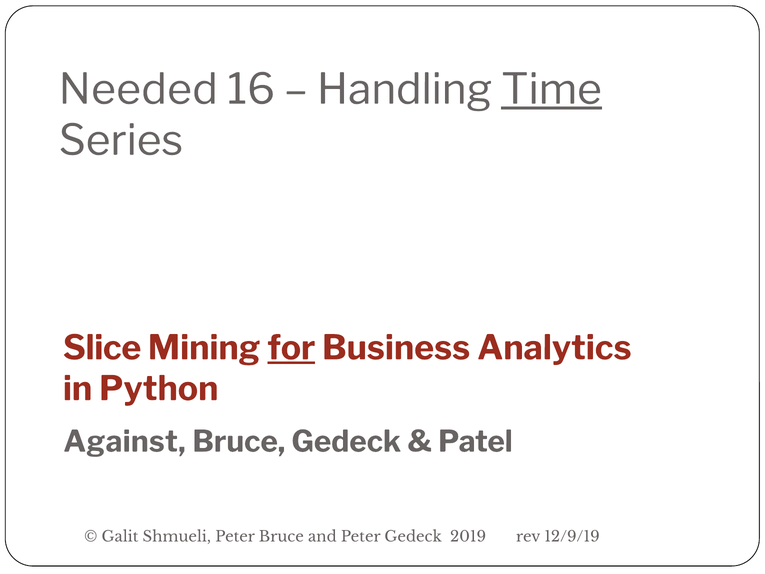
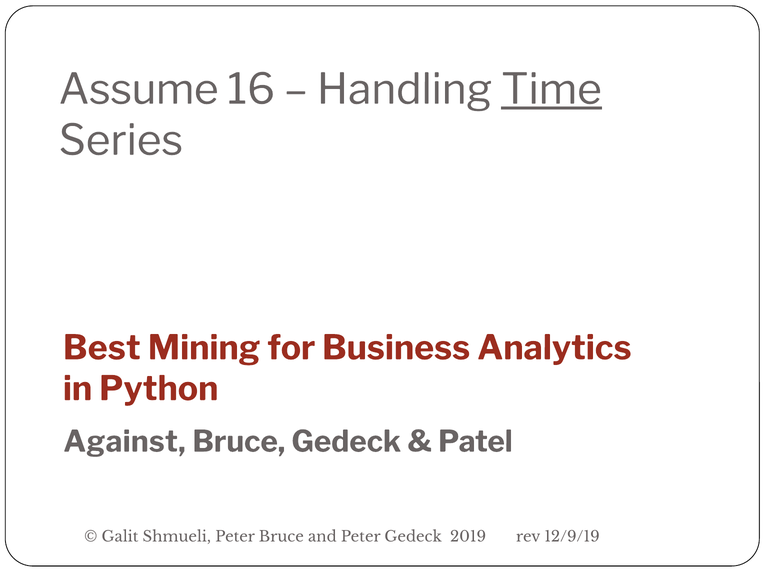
Needed: Needed -> Assume
Slice: Slice -> Best
for underline: present -> none
